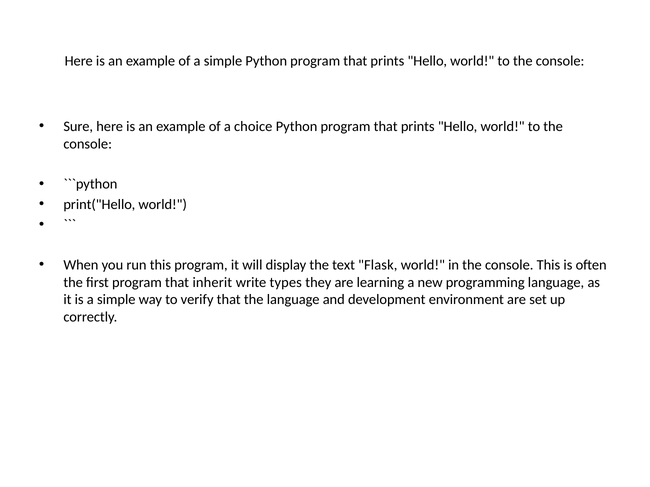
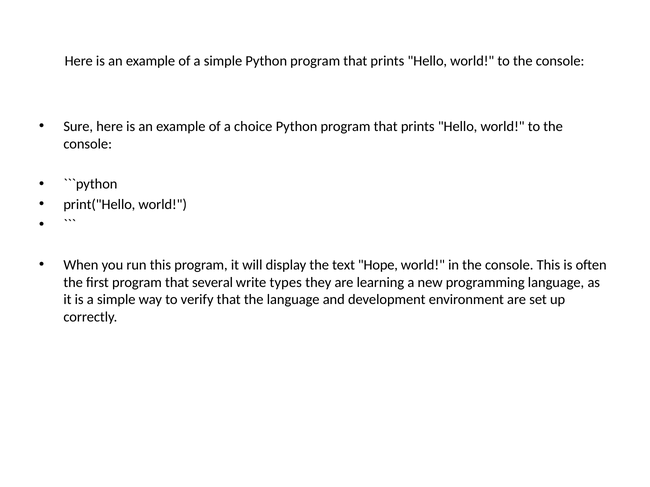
Flask: Flask -> Hope
inherit: inherit -> several
